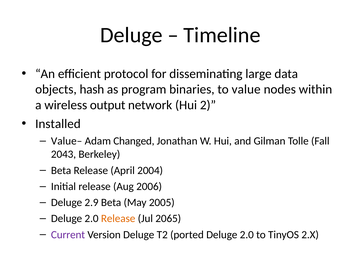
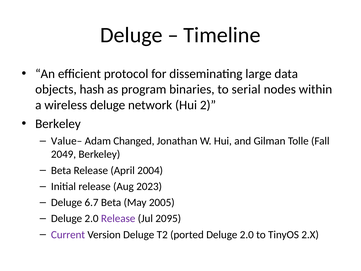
value: value -> serial
wireless output: output -> deluge
Installed at (58, 124): Installed -> Berkeley
2043: 2043 -> 2049
2006: 2006 -> 2023
2.9: 2.9 -> 6.7
Release at (118, 218) colour: orange -> purple
2065: 2065 -> 2095
